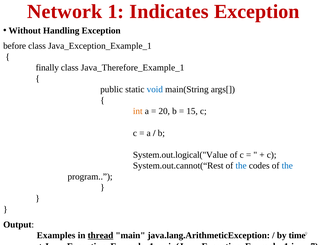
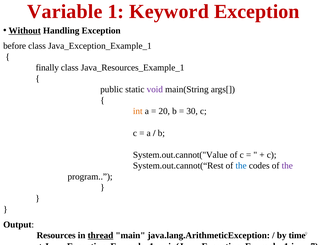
Network: Network -> Variable
Indicates: Indicates -> Keyword
Without underline: none -> present
Java_Therefore_Example_1: Java_Therefore_Example_1 -> Java_Resources_Example_1
void colour: blue -> purple
15: 15 -> 30
System.out.logical("Value: System.out.logical("Value -> System.out.cannot("Value
the at (287, 166) colour: blue -> purple
Examples: Examples -> Resources
